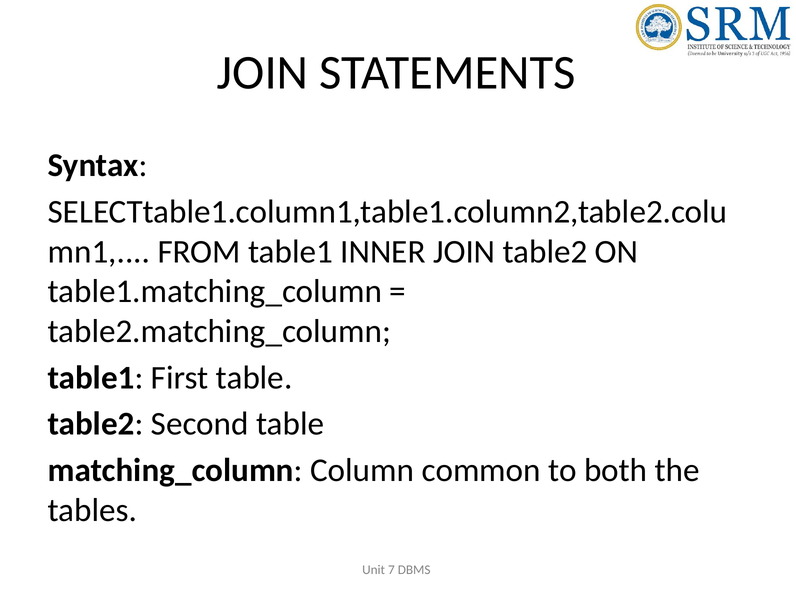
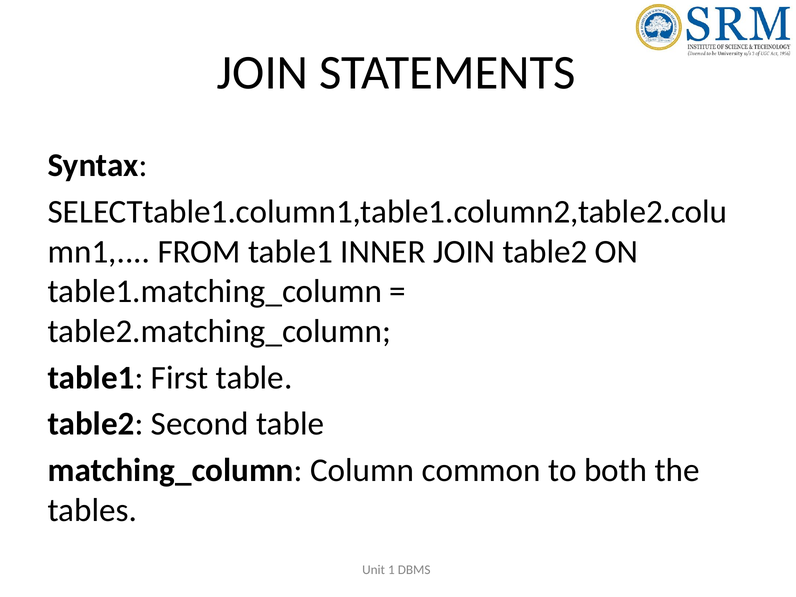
7: 7 -> 1
